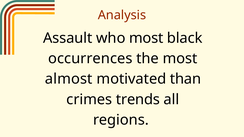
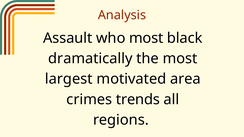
occurrences: occurrences -> dramatically
almost: almost -> largest
than: than -> area
